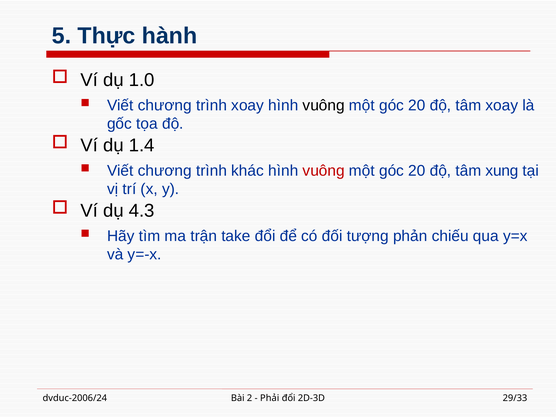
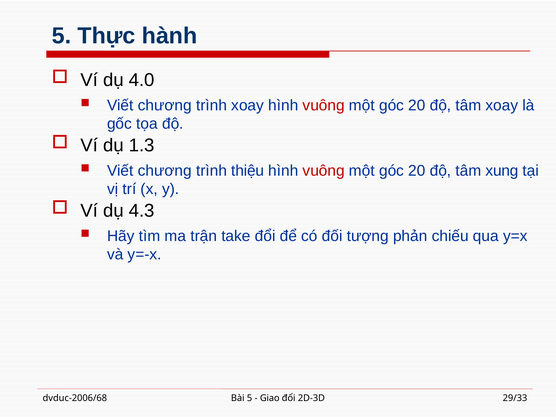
1.0: 1.0 -> 4.0
vuông at (324, 105) colour: black -> red
1.4: 1.4 -> 1.3
khác: khác -> thiệu
dvduc-2006/24: dvduc-2006/24 -> dvduc-2006/68
Bài 2: 2 -> 5
Phải: Phải -> Giao
